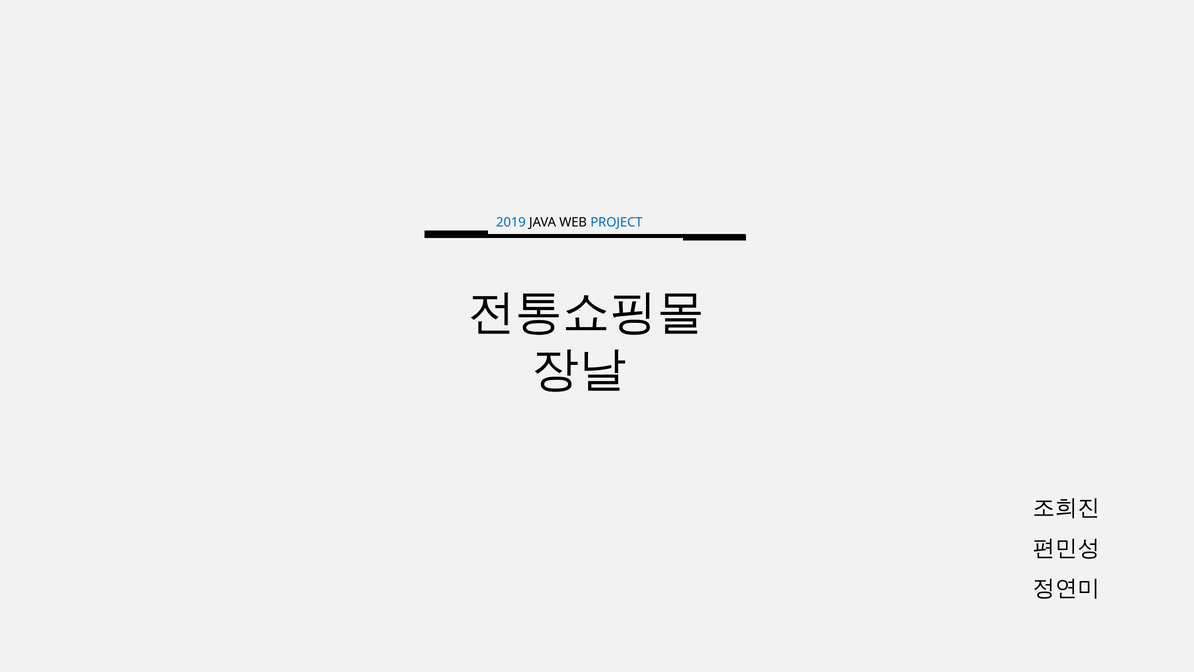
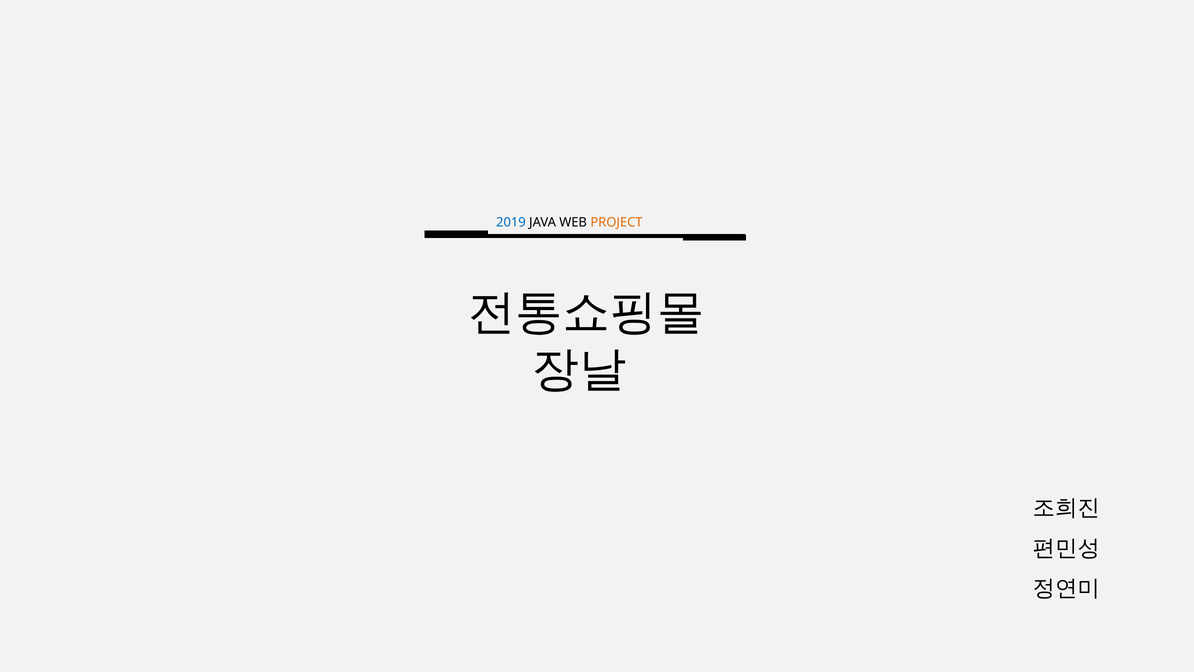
PROJECT colour: blue -> orange
